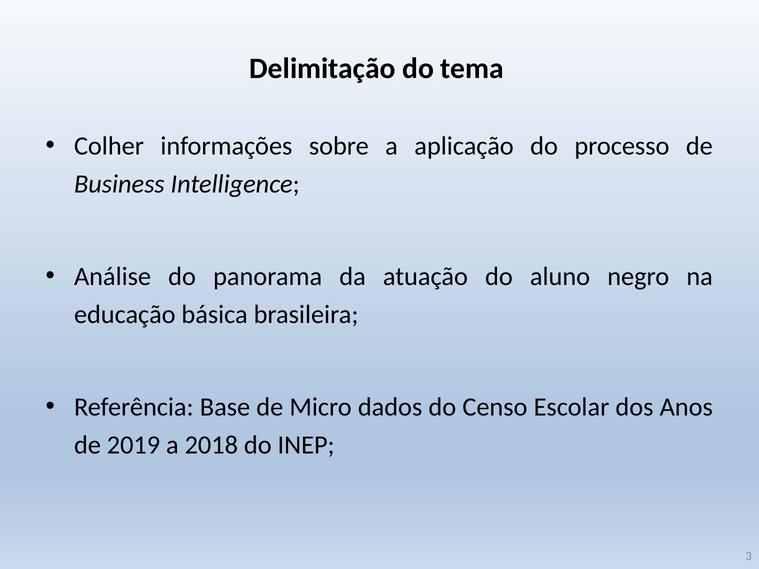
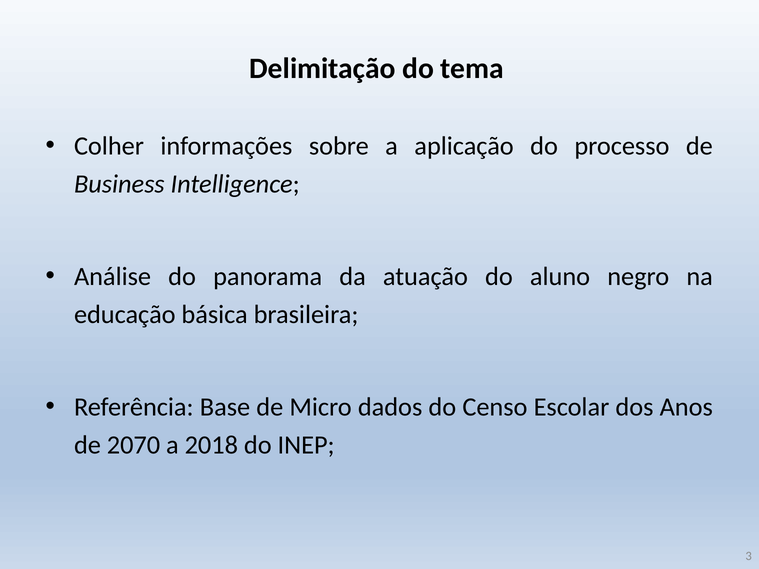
2019: 2019 -> 2070
